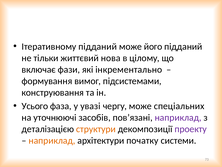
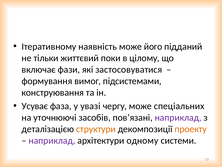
Ітеративному підданий: підданий -> наявність
нова: нова -> поки
інкрементально: інкрементально -> застосовуватися
Усього: Усього -> Усуває
проекту colour: purple -> orange
наприклад at (52, 140) colour: orange -> purple
початку: початку -> одному
